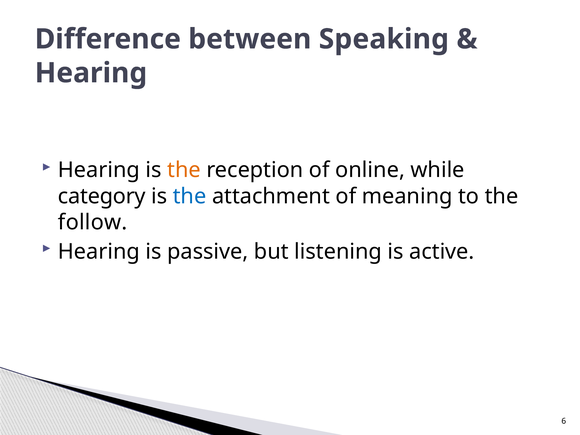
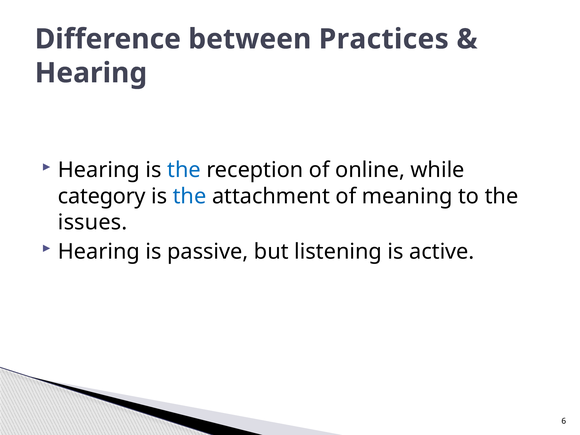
Speaking: Speaking -> Practices
the at (184, 170) colour: orange -> blue
follow: follow -> issues
